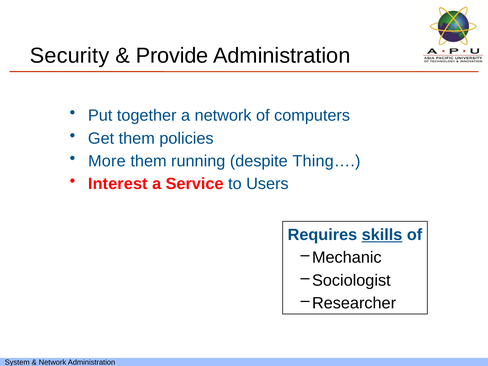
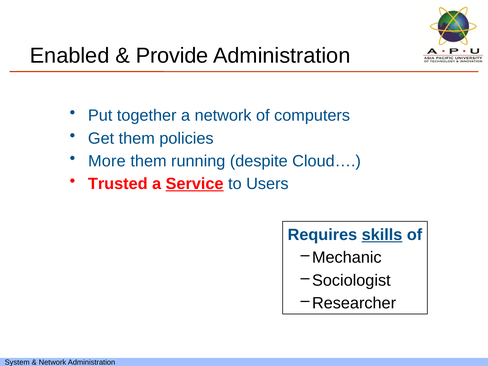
Security: Security -> Enabled
Thing…: Thing… -> Cloud…
Interest: Interest -> Trusted
Service underline: none -> present
